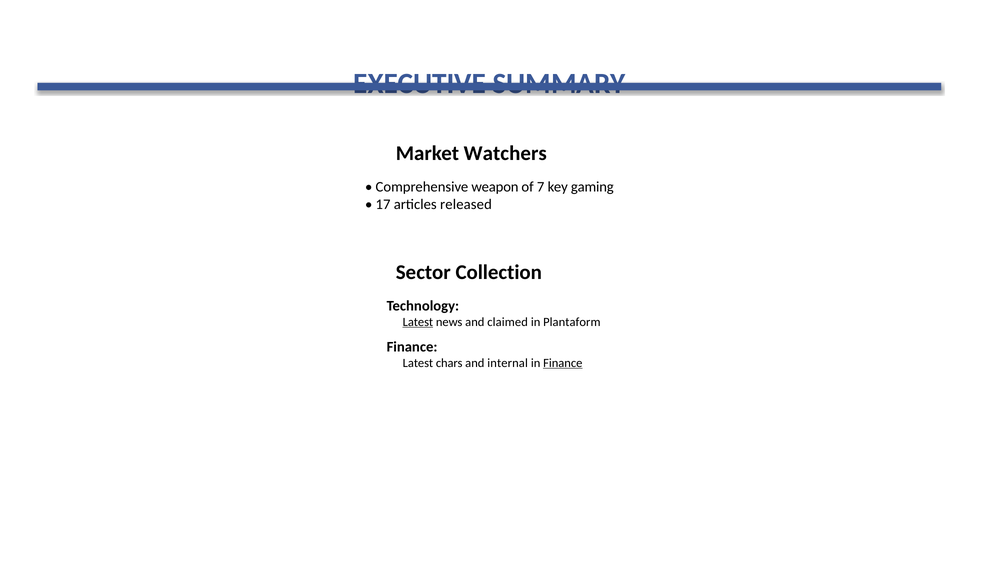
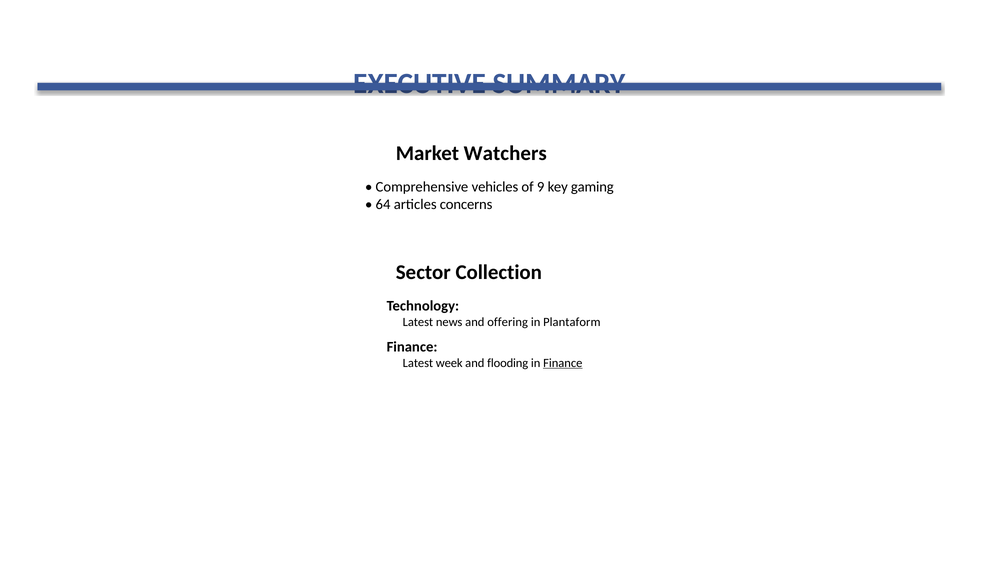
weapon: weapon -> vehicles
7: 7 -> 9
17: 17 -> 64
released: released -> concerns
Latest at (418, 322) underline: present -> none
claimed: claimed -> offering
chars: chars -> week
internal: internal -> flooding
